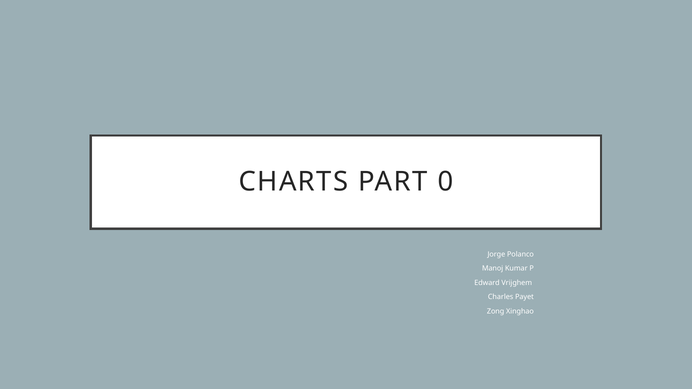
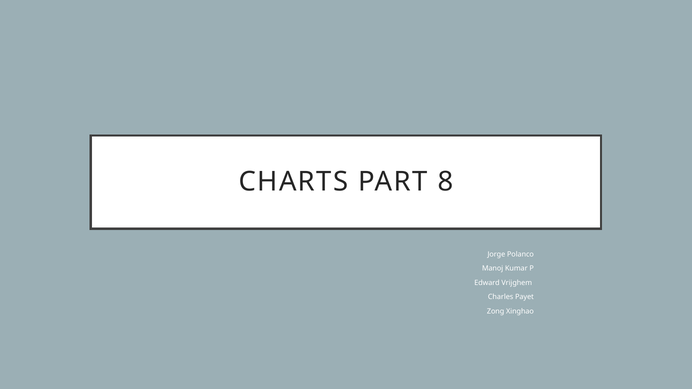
0: 0 -> 8
